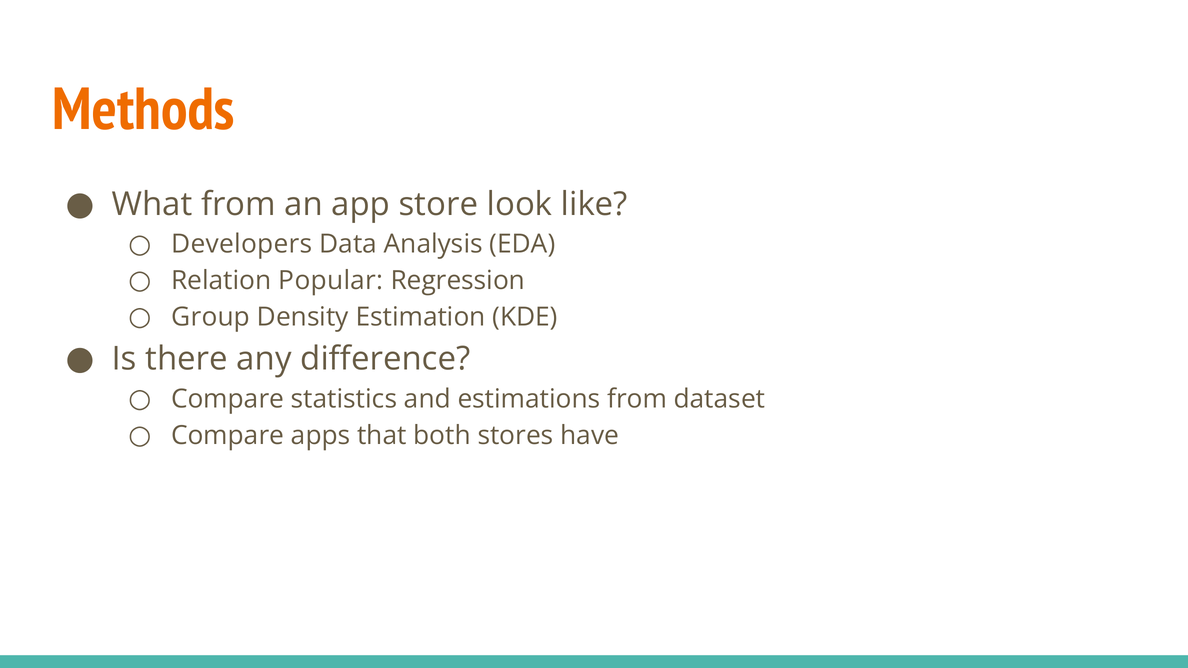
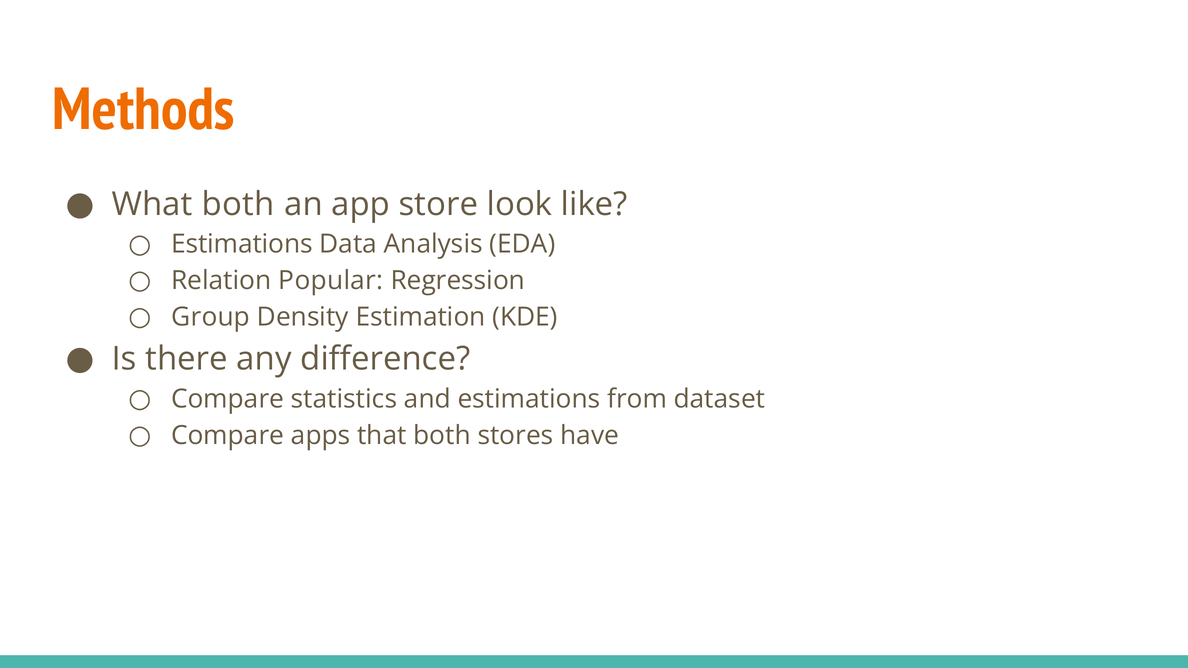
What from: from -> both
Developers at (242, 244): Developers -> Estimations
